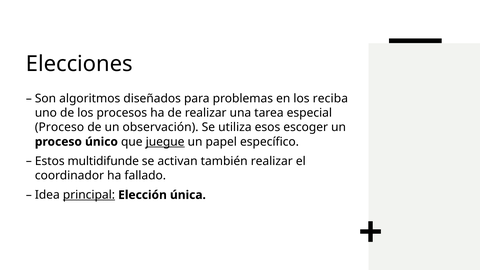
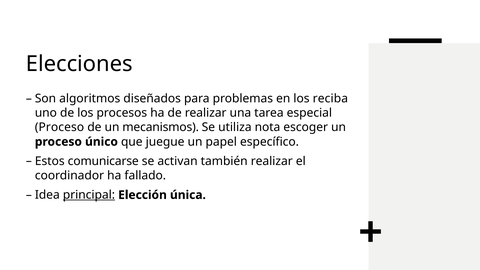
observación: observación -> mecanismos
esos: esos -> nota
juegue underline: present -> none
multidifunde: multidifunde -> comunicarse
